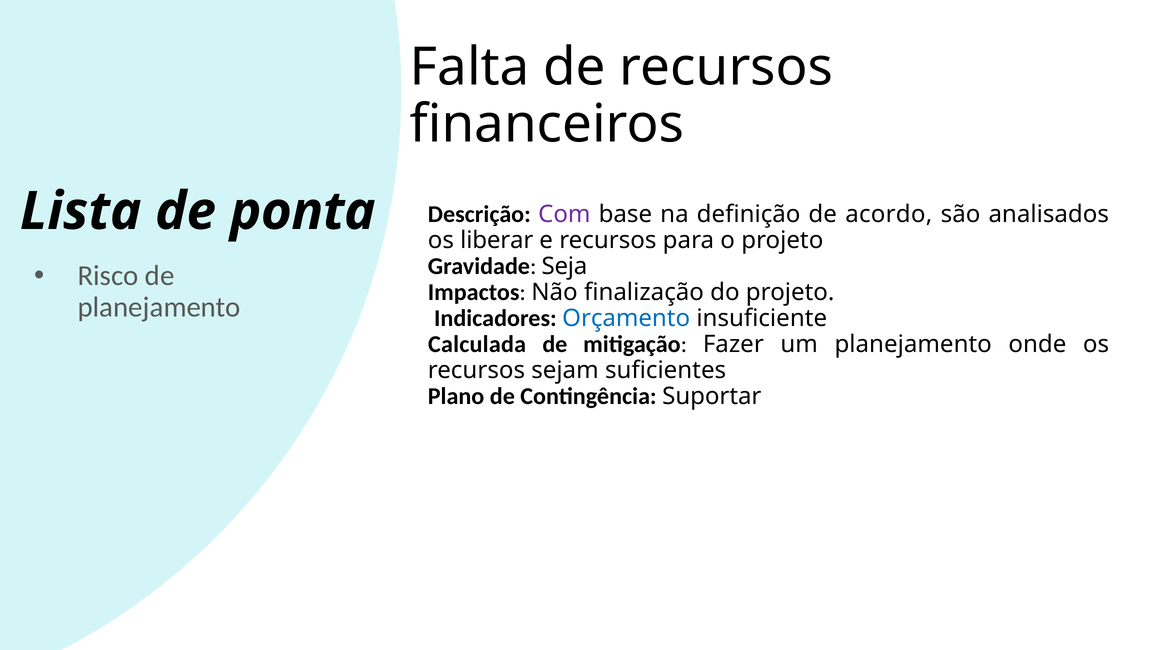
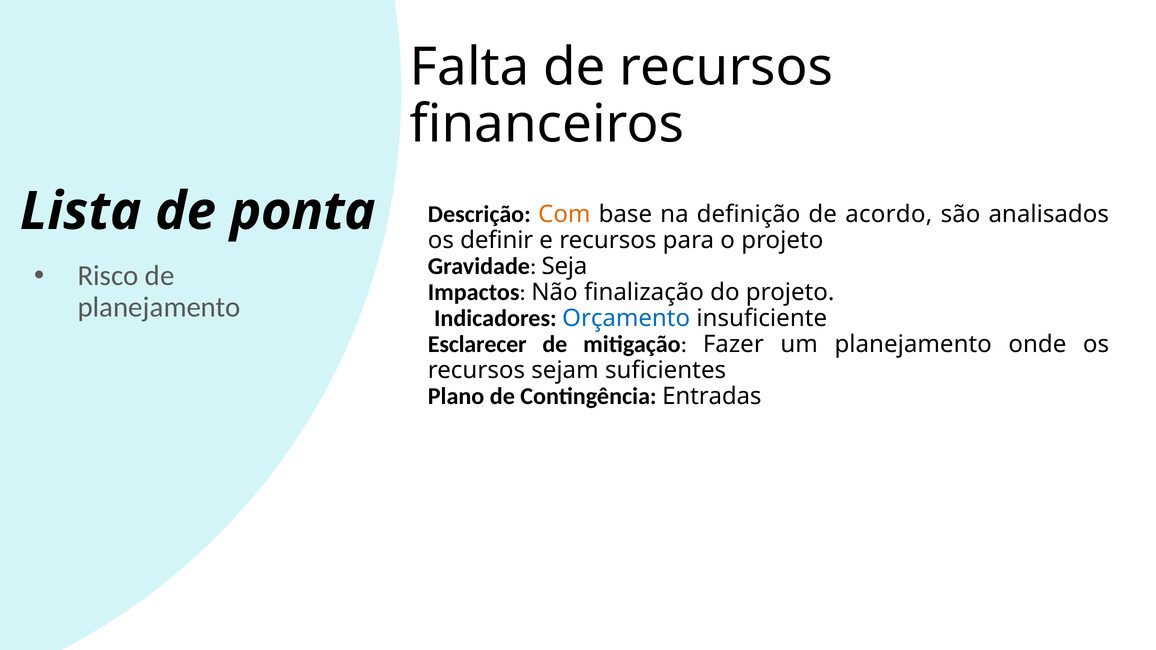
Com colour: purple -> orange
liberar: liberar -> definir
Calculada: Calculada -> Esclarecer
Suportar: Suportar -> Entradas
